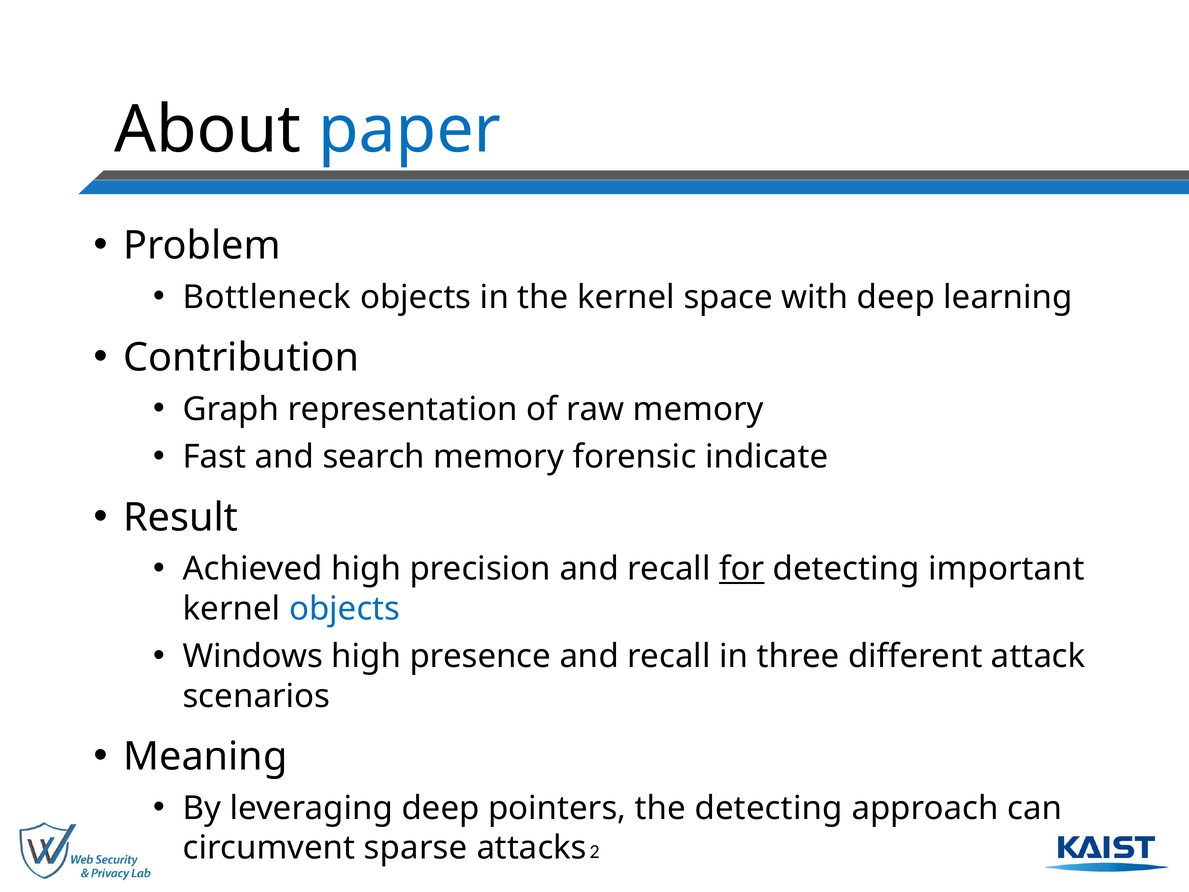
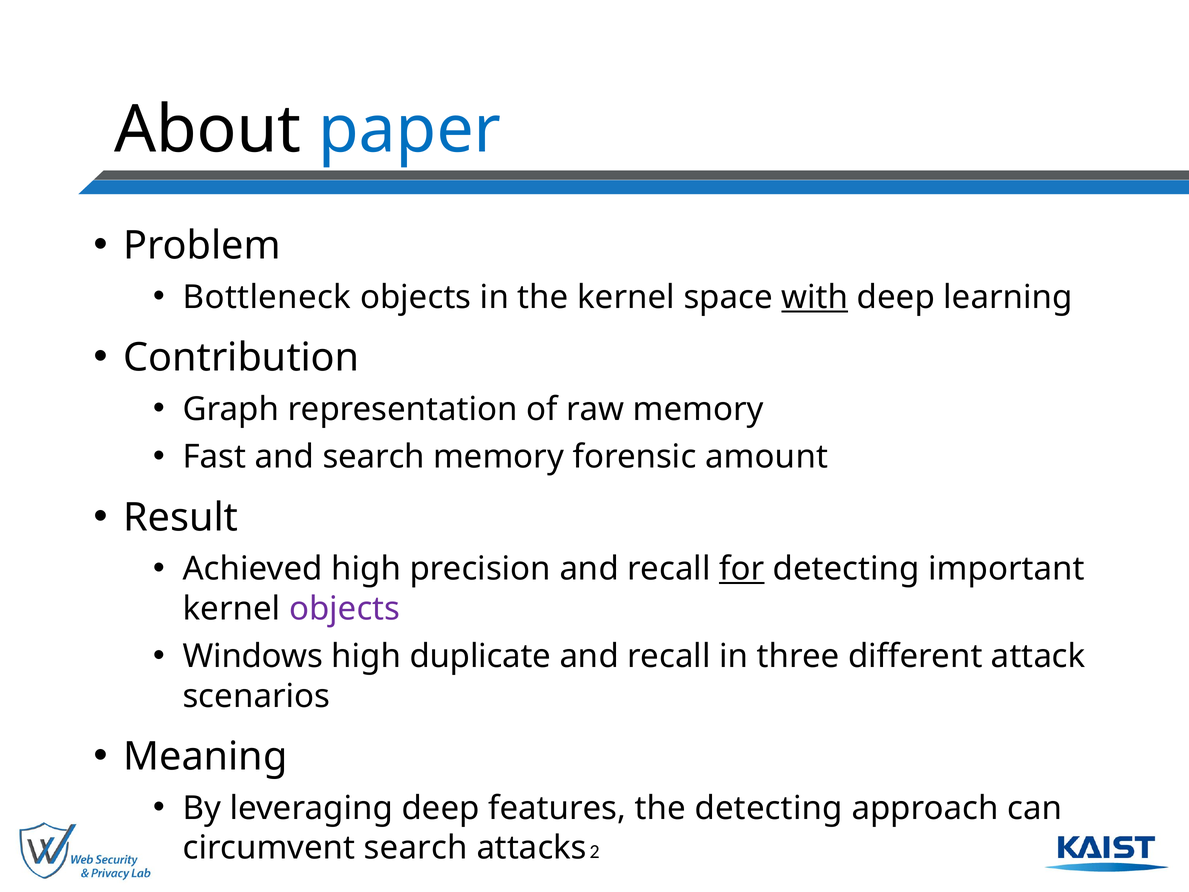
with underline: none -> present
indicate: indicate -> amount
objects at (345, 608) colour: blue -> purple
presence: presence -> duplicate
pointers: pointers -> features
circumvent sparse: sparse -> search
